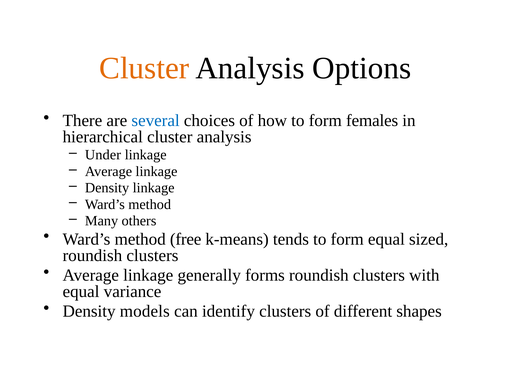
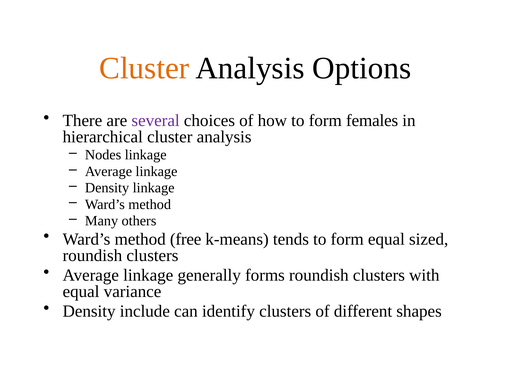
several colour: blue -> purple
Under: Under -> Nodes
models: models -> include
